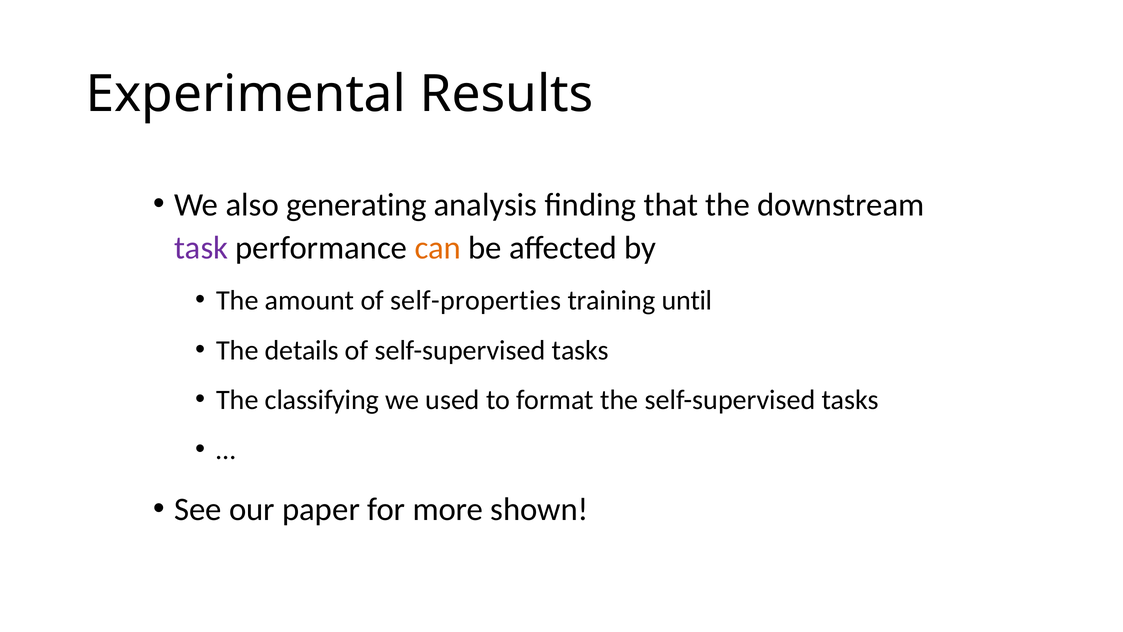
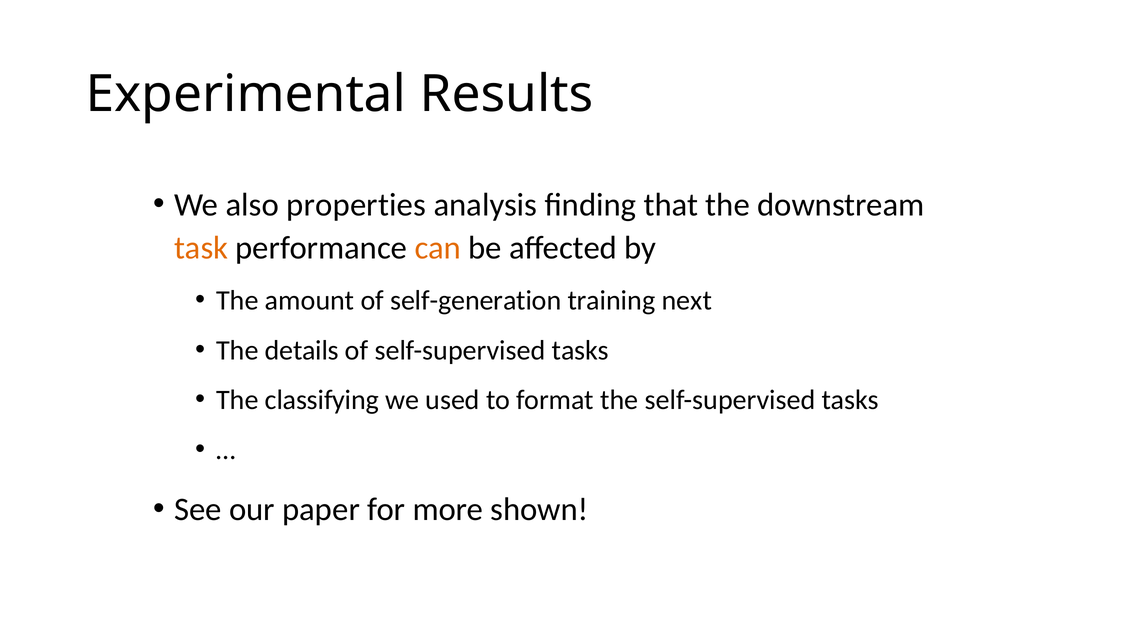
generating: generating -> properties
task colour: purple -> orange
self-properties: self-properties -> self-generation
until: until -> next
